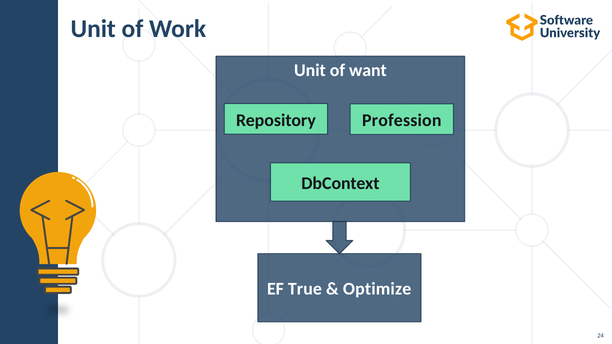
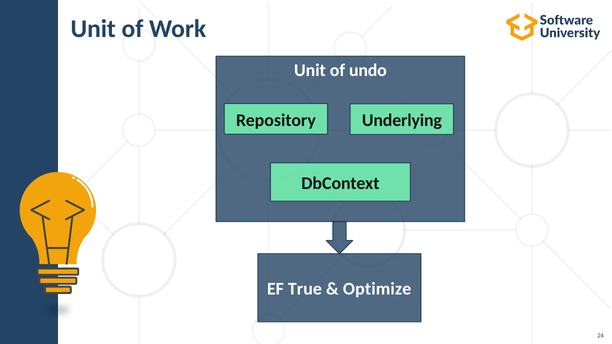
want: want -> undo
Profession: Profession -> Underlying
